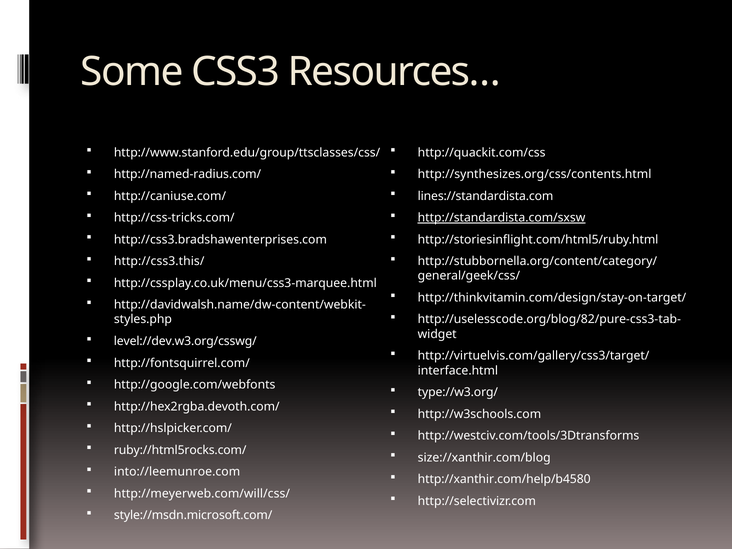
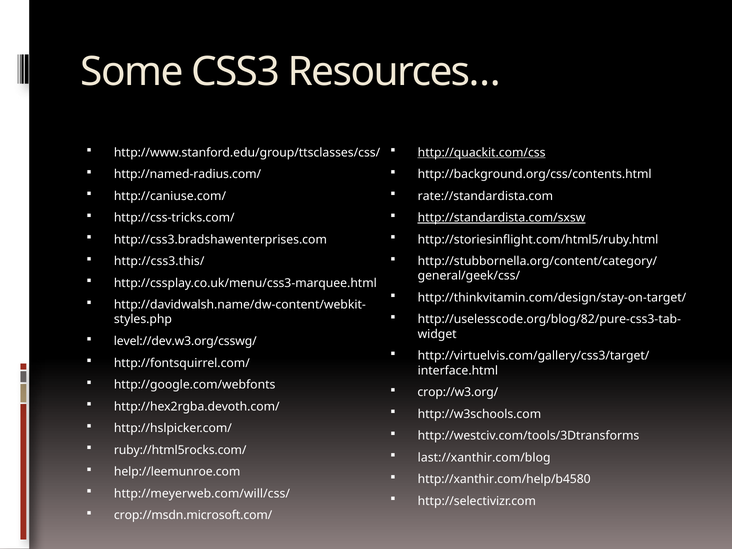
http://quackit.com/css underline: none -> present
http://synthesizes.org/css/contents.html: http://synthesizes.org/css/contents.html -> http://background.org/css/contents.html
lines://standardista.com: lines://standardista.com -> rate://standardista.com
type://w3.org/: type://w3.org/ -> crop://w3.org/
size://xanthir.com/blog: size://xanthir.com/blog -> last://xanthir.com/blog
into://leemunroe.com: into://leemunroe.com -> help://leemunroe.com
style://msdn.microsoft.com/: style://msdn.microsoft.com/ -> crop://msdn.microsoft.com/
